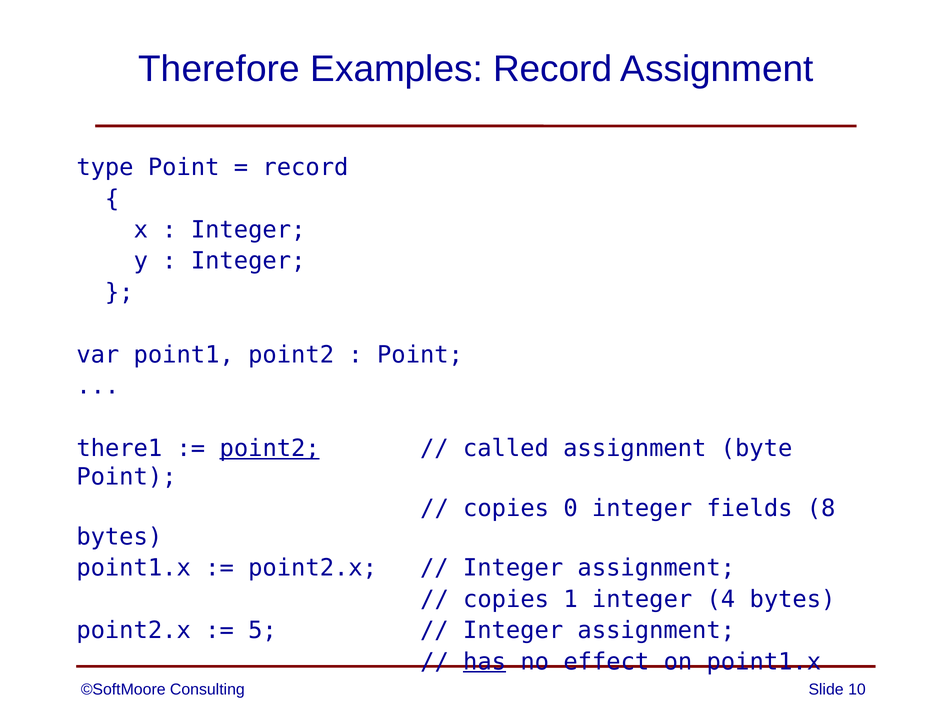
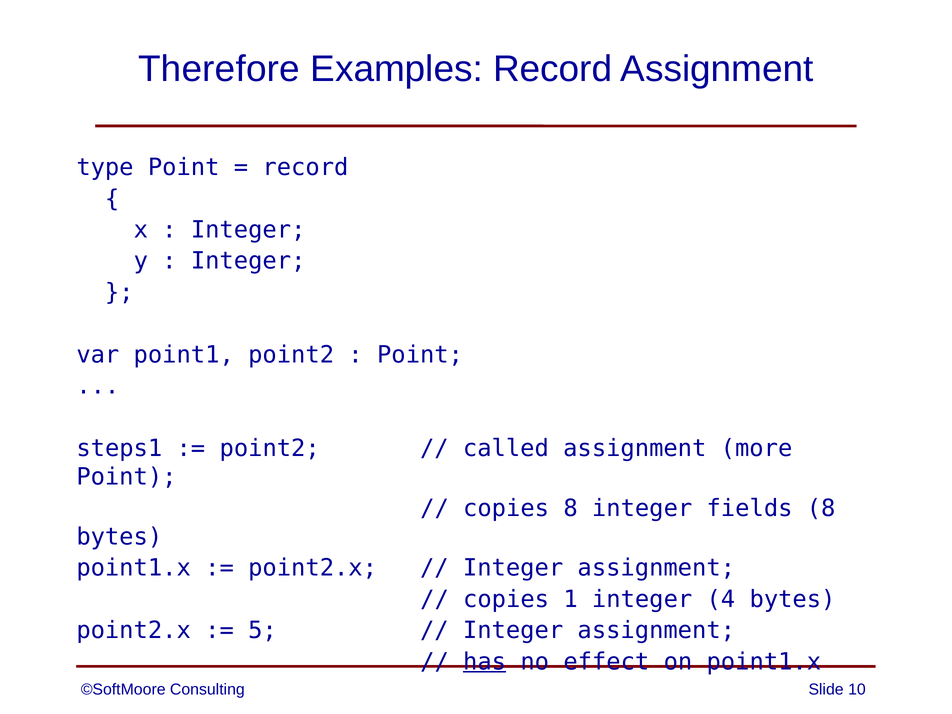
there1: there1 -> steps1
point2 at (270, 448) underline: present -> none
byte: byte -> more
copies 0: 0 -> 8
